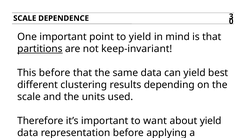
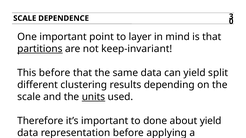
to yield: yield -> layer
best: best -> split
units underline: none -> present
want: want -> done
